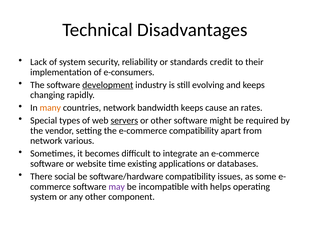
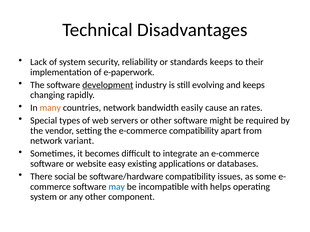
standards credit: credit -> keeps
e-consumers: e-consumers -> e-paperwork
bandwidth keeps: keeps -> easily
servers underline: present -> none
various: various -> variant
time: time -> easy
may colour: purple -> blue
